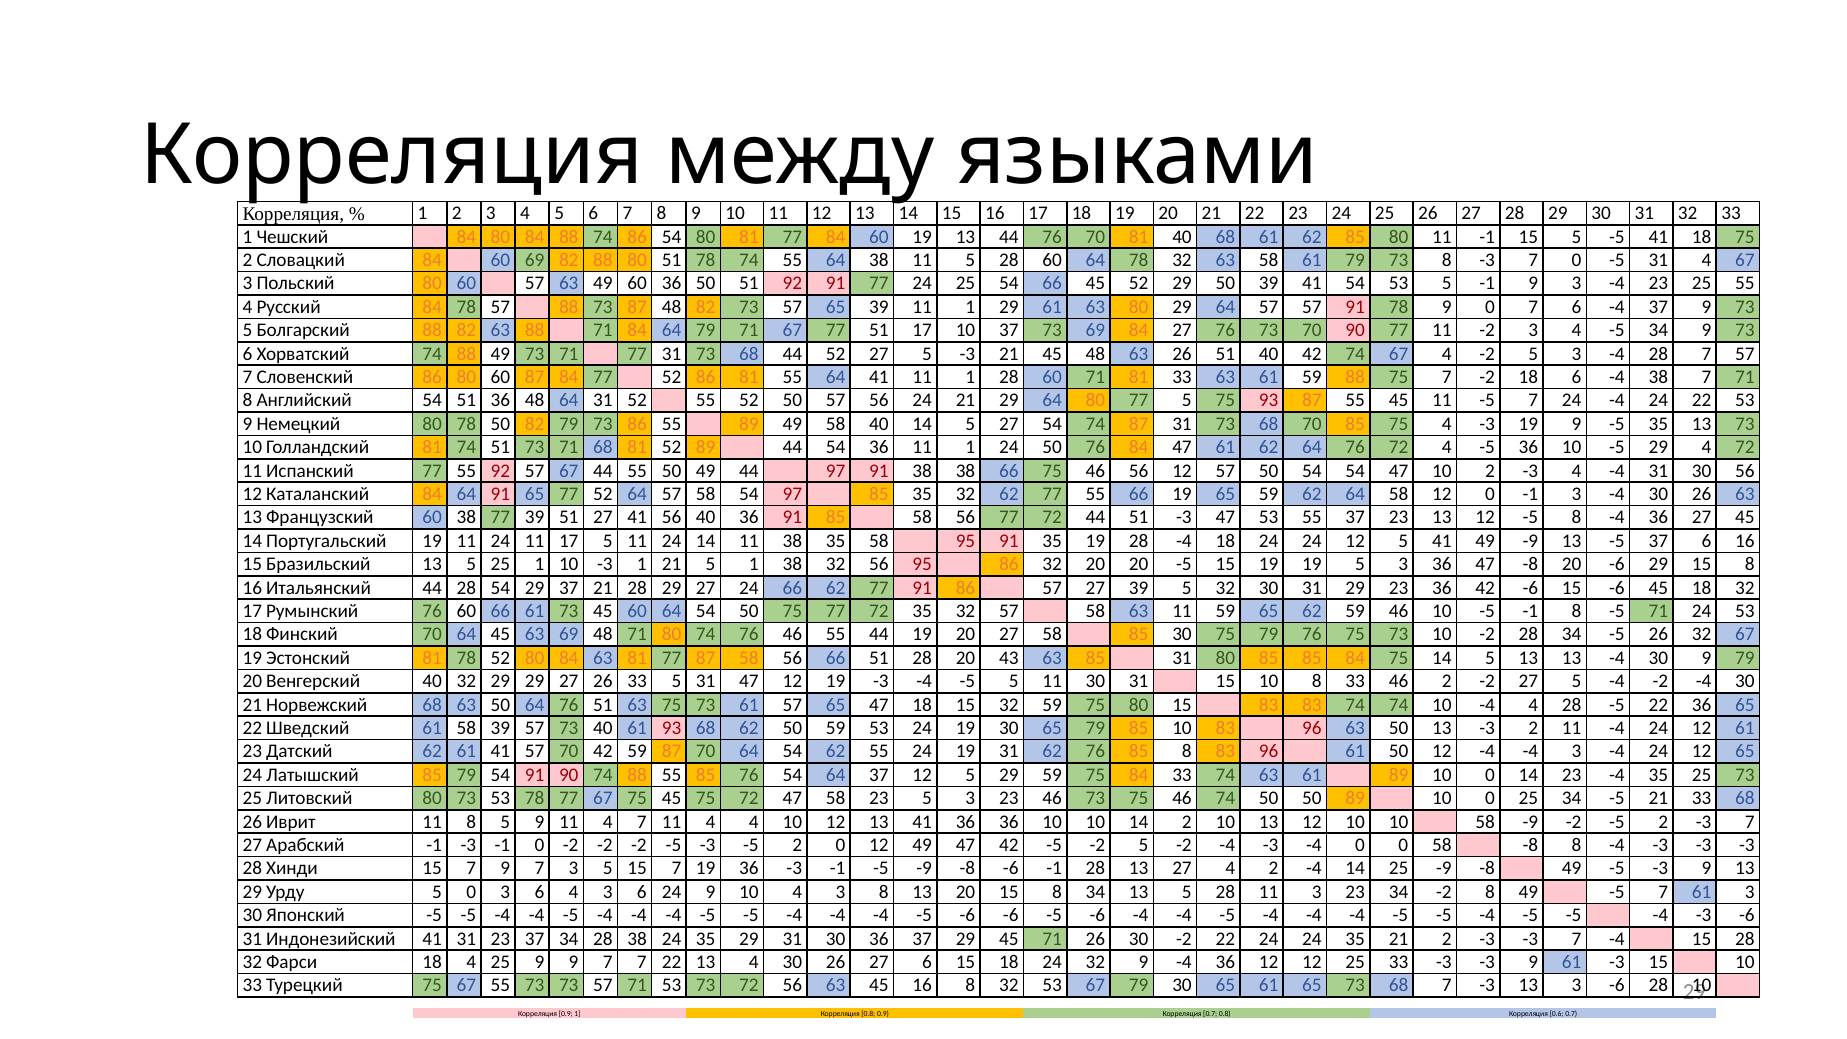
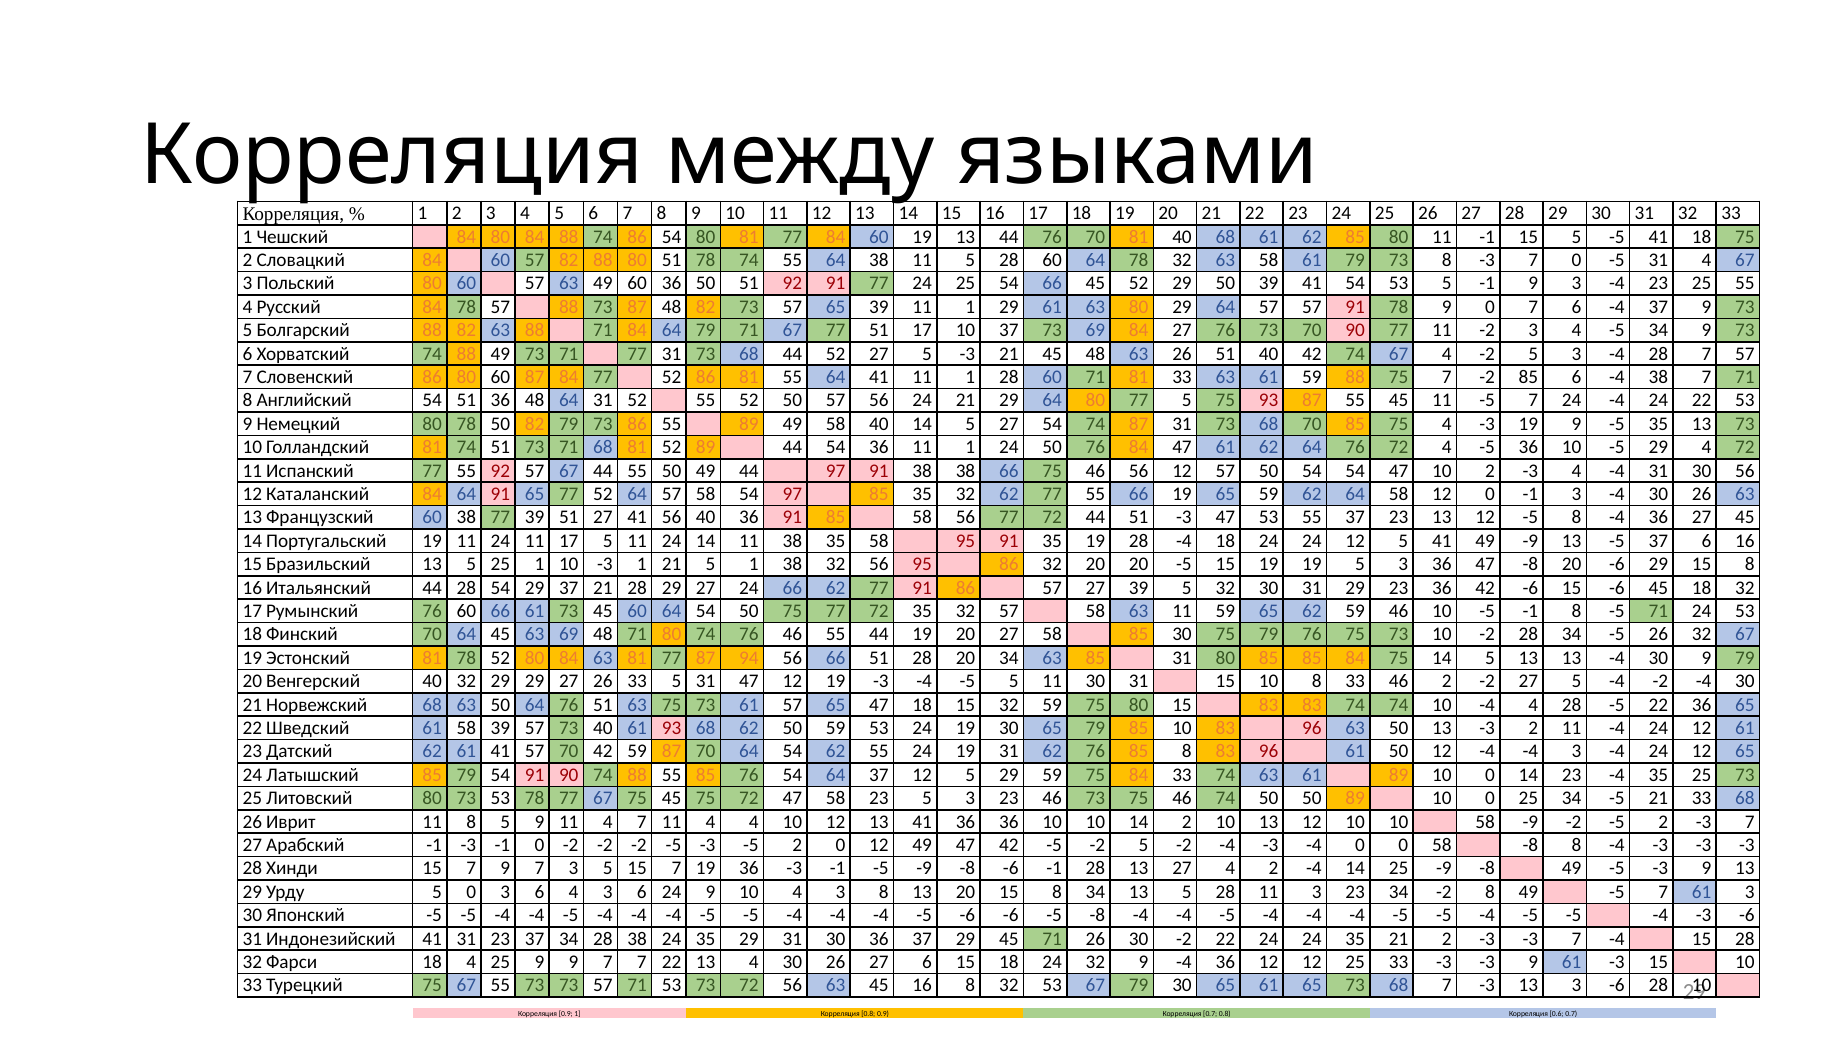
84 60 69: 69 -> 57
-2 18: 18 -> 85
87 58: 58 -> 94
20 43: 43 -> 34
-6 -5 -6: -6 -> -8
